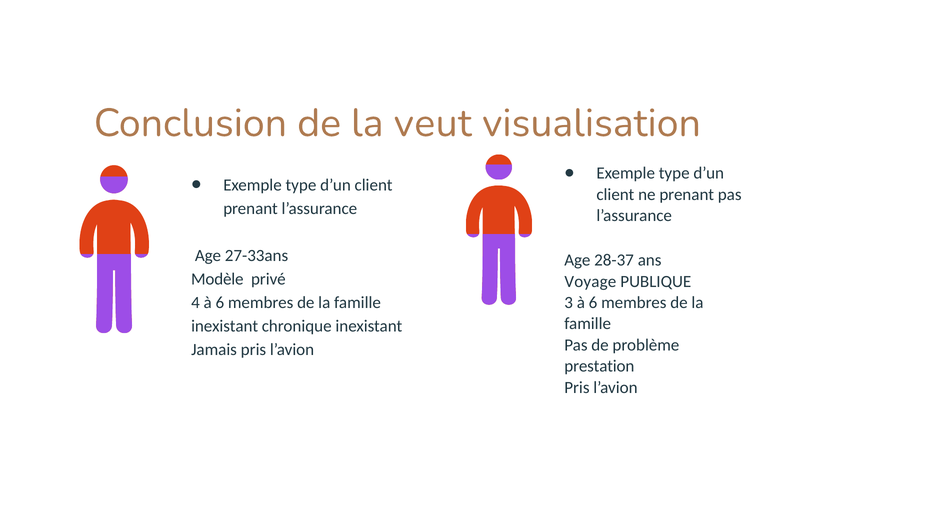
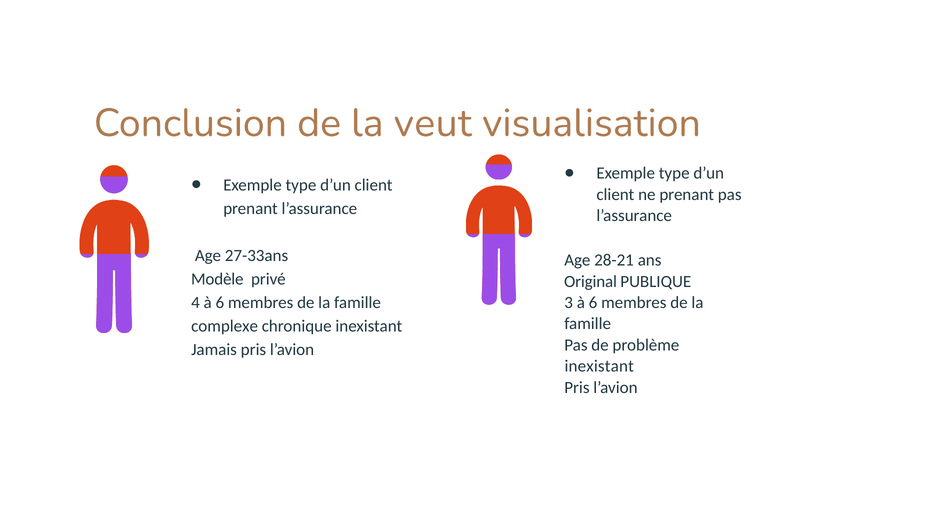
28-37: 28-37 -> 28-21
Voyage: Voyage -> Original
inexistant at (225, 326): inexistant -> complexe
prestation at (599, 366): prestation -> inexistant
